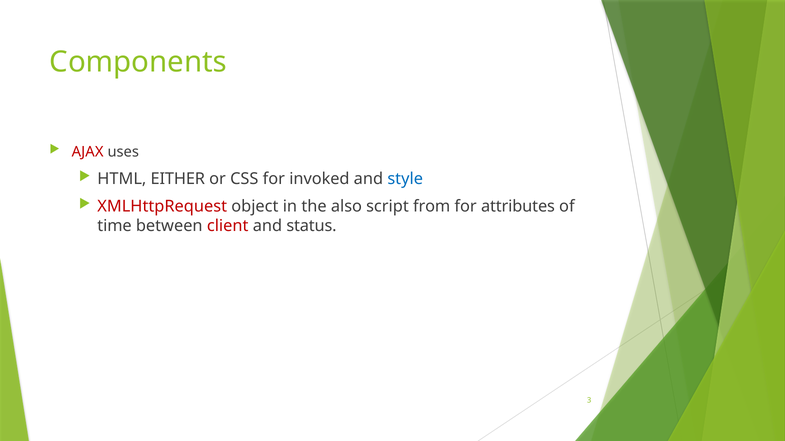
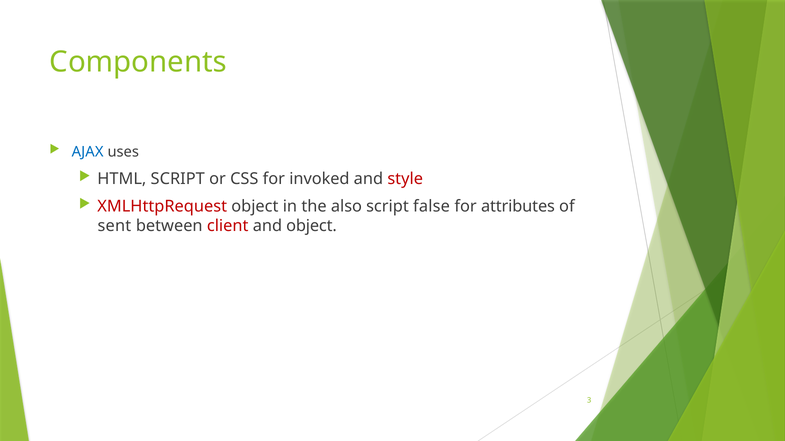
AJAX colour: red -> blue
HTML EITHER: EITHER -> SCRIPT
style colour: blue -> red
from: from -> false
time: time -> sent
and status: status -> object
